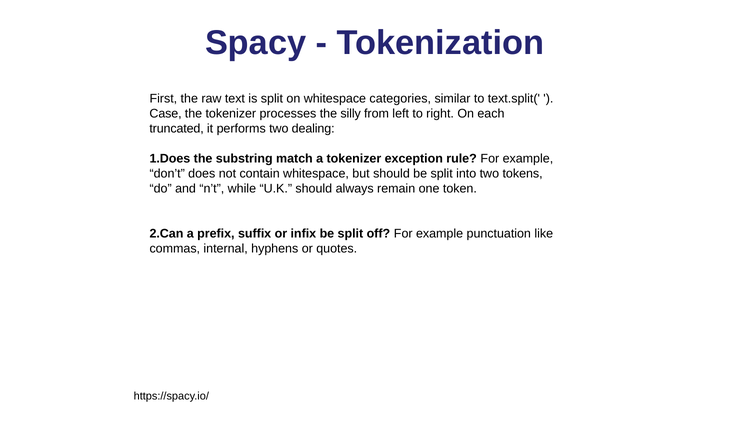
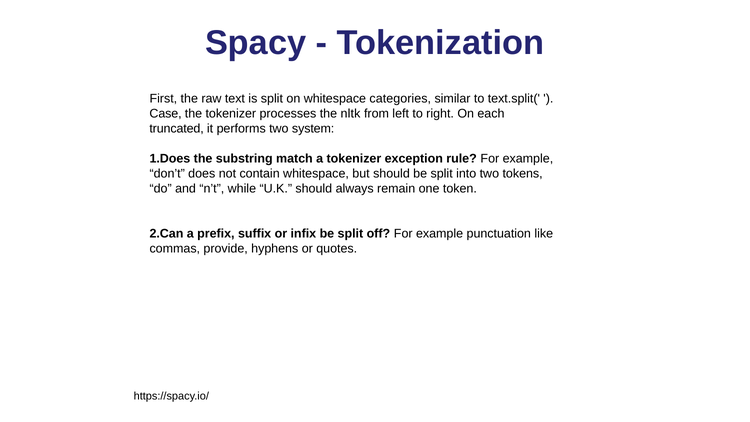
silly: silly -> nltk
dealing: dealing -> system
internal: internal -> provide
